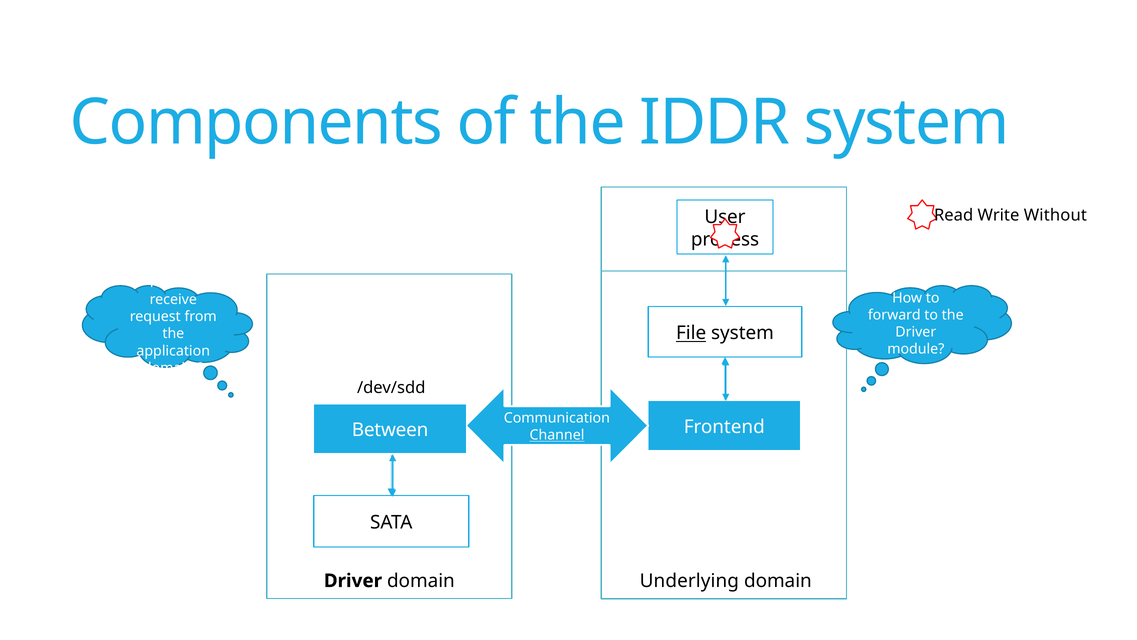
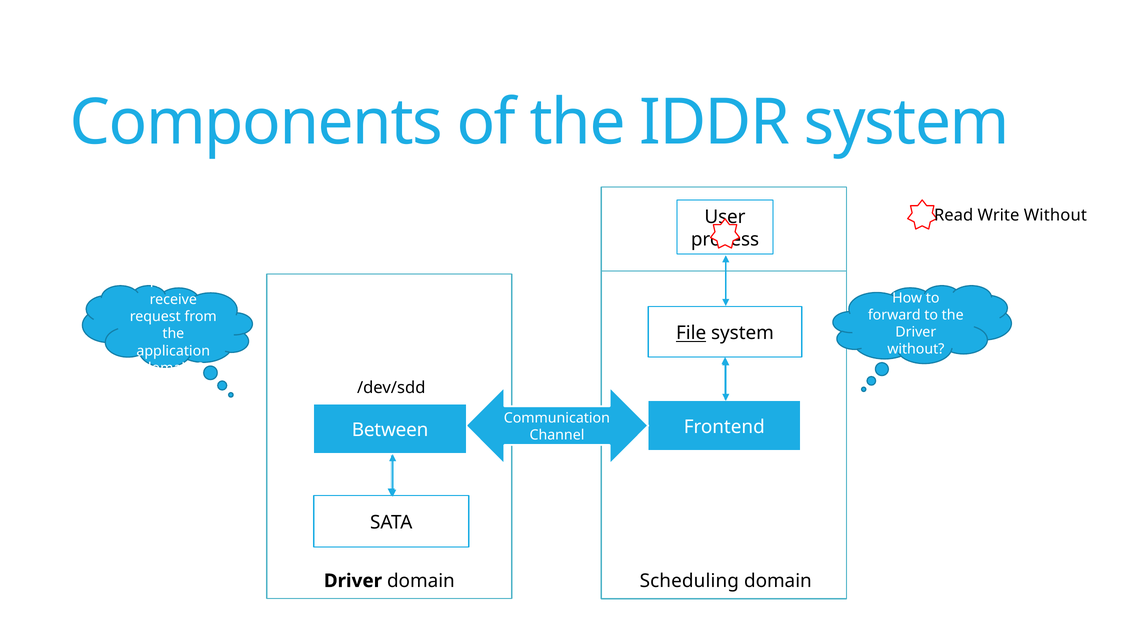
module at (916, 349): module -> without
Channel underline: present -> none
Underlying: Underlying -> Scheduling
